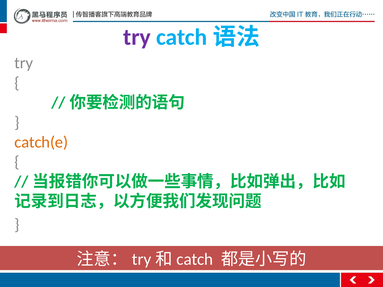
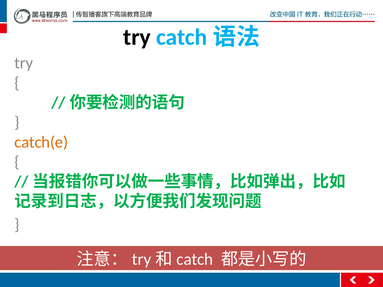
try at (137, 37) colour: purple -> black
